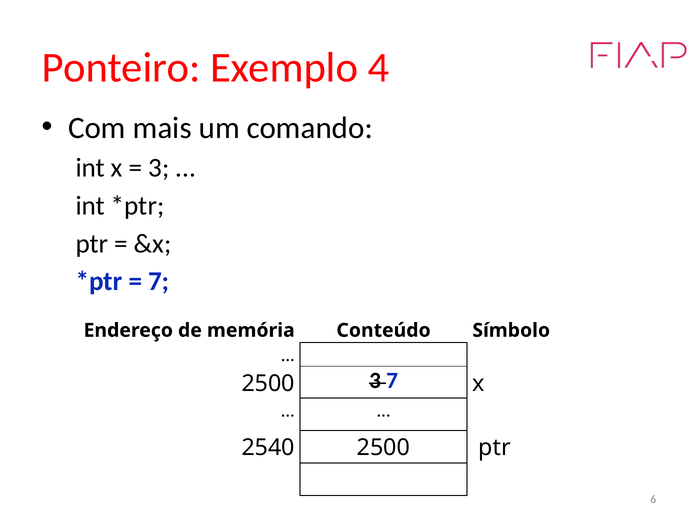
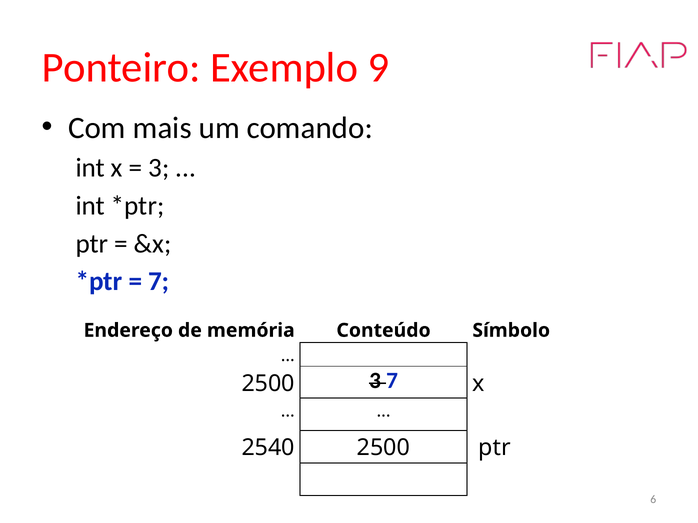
4: 4 -> 9
